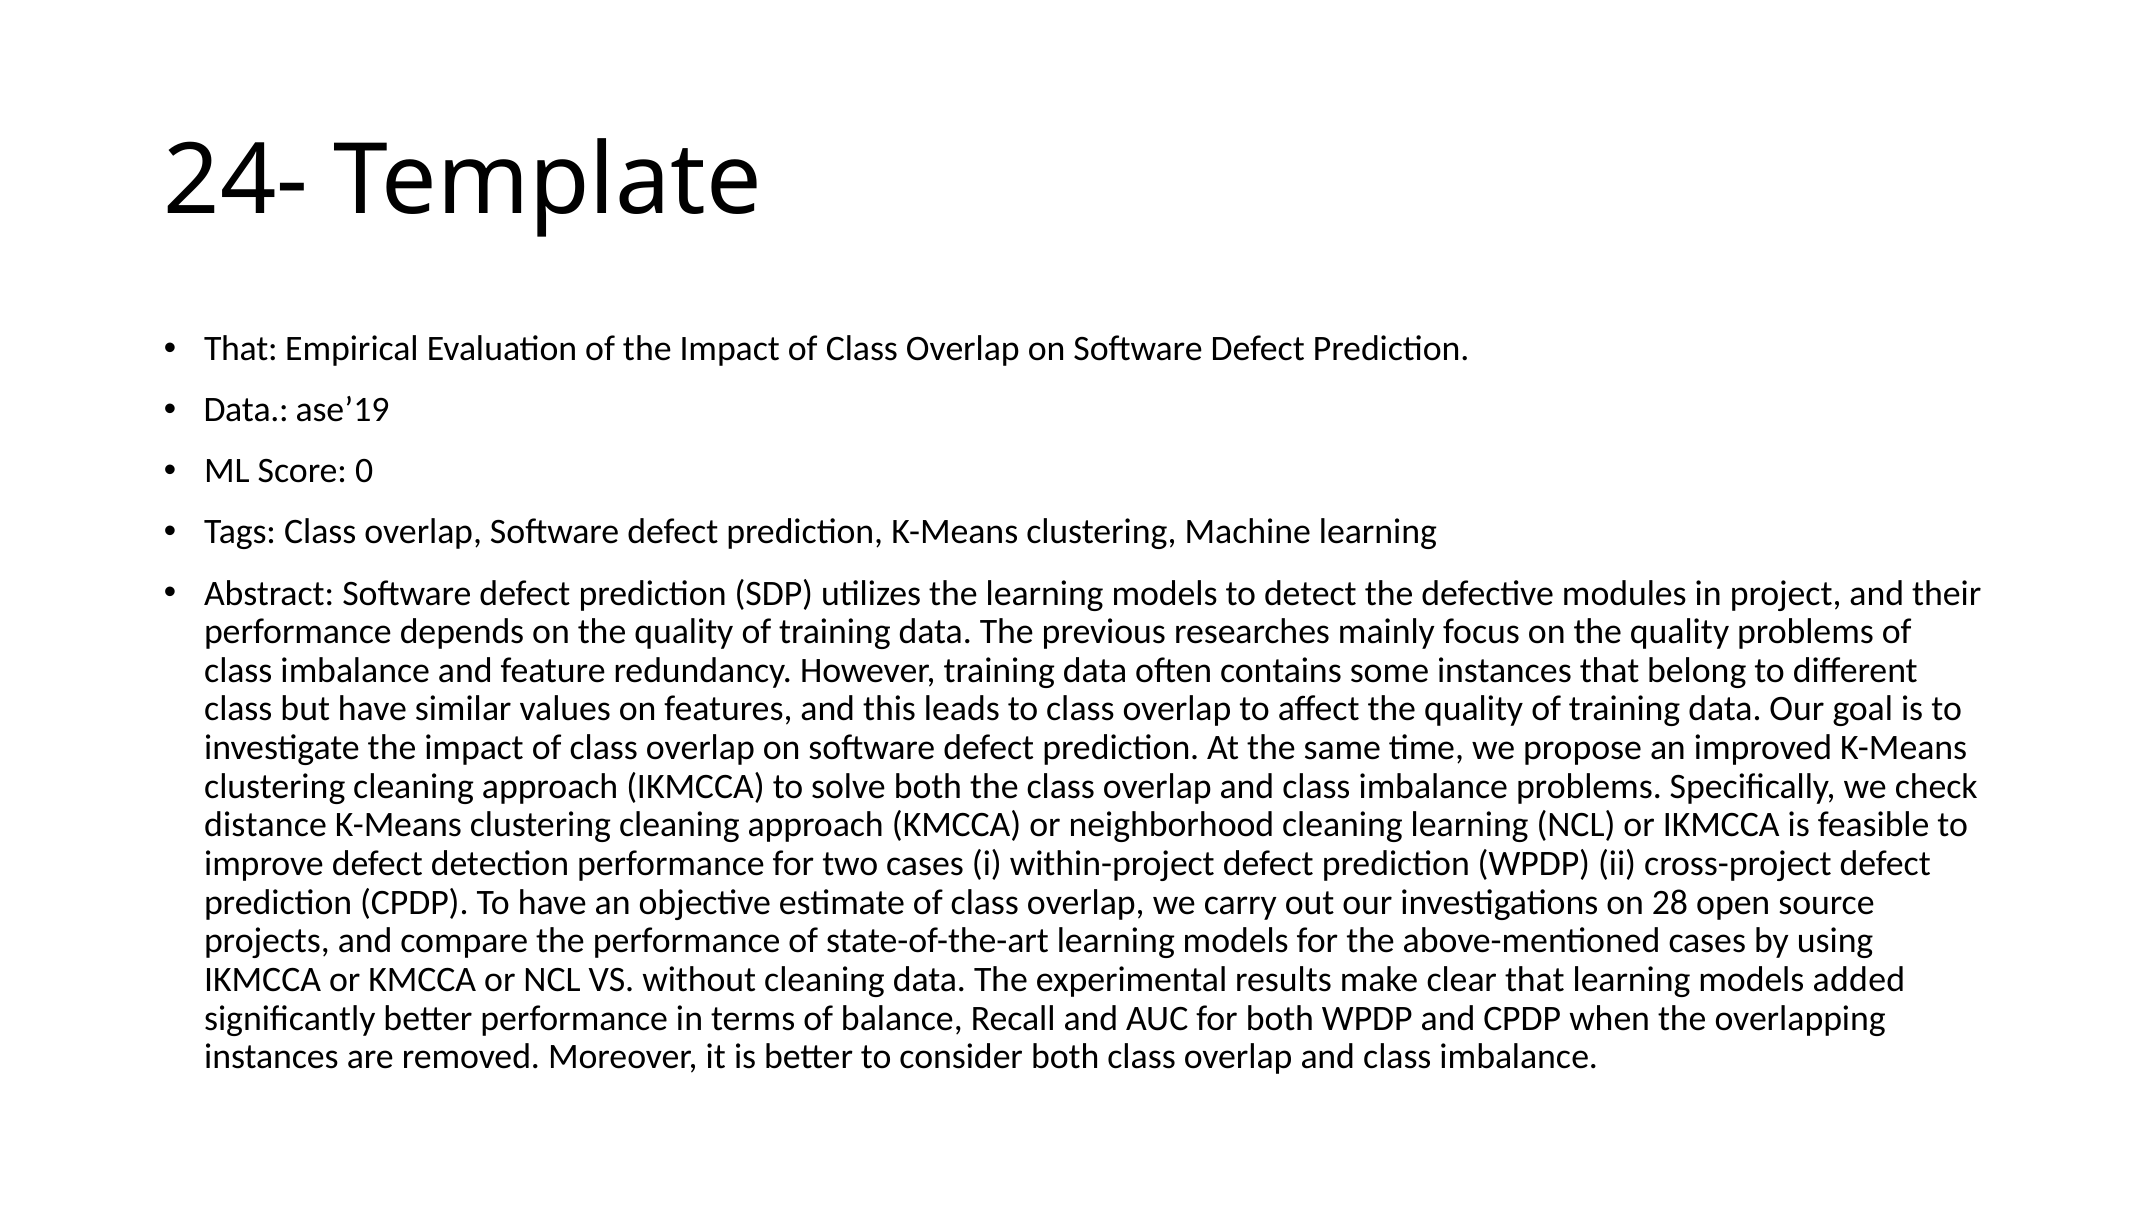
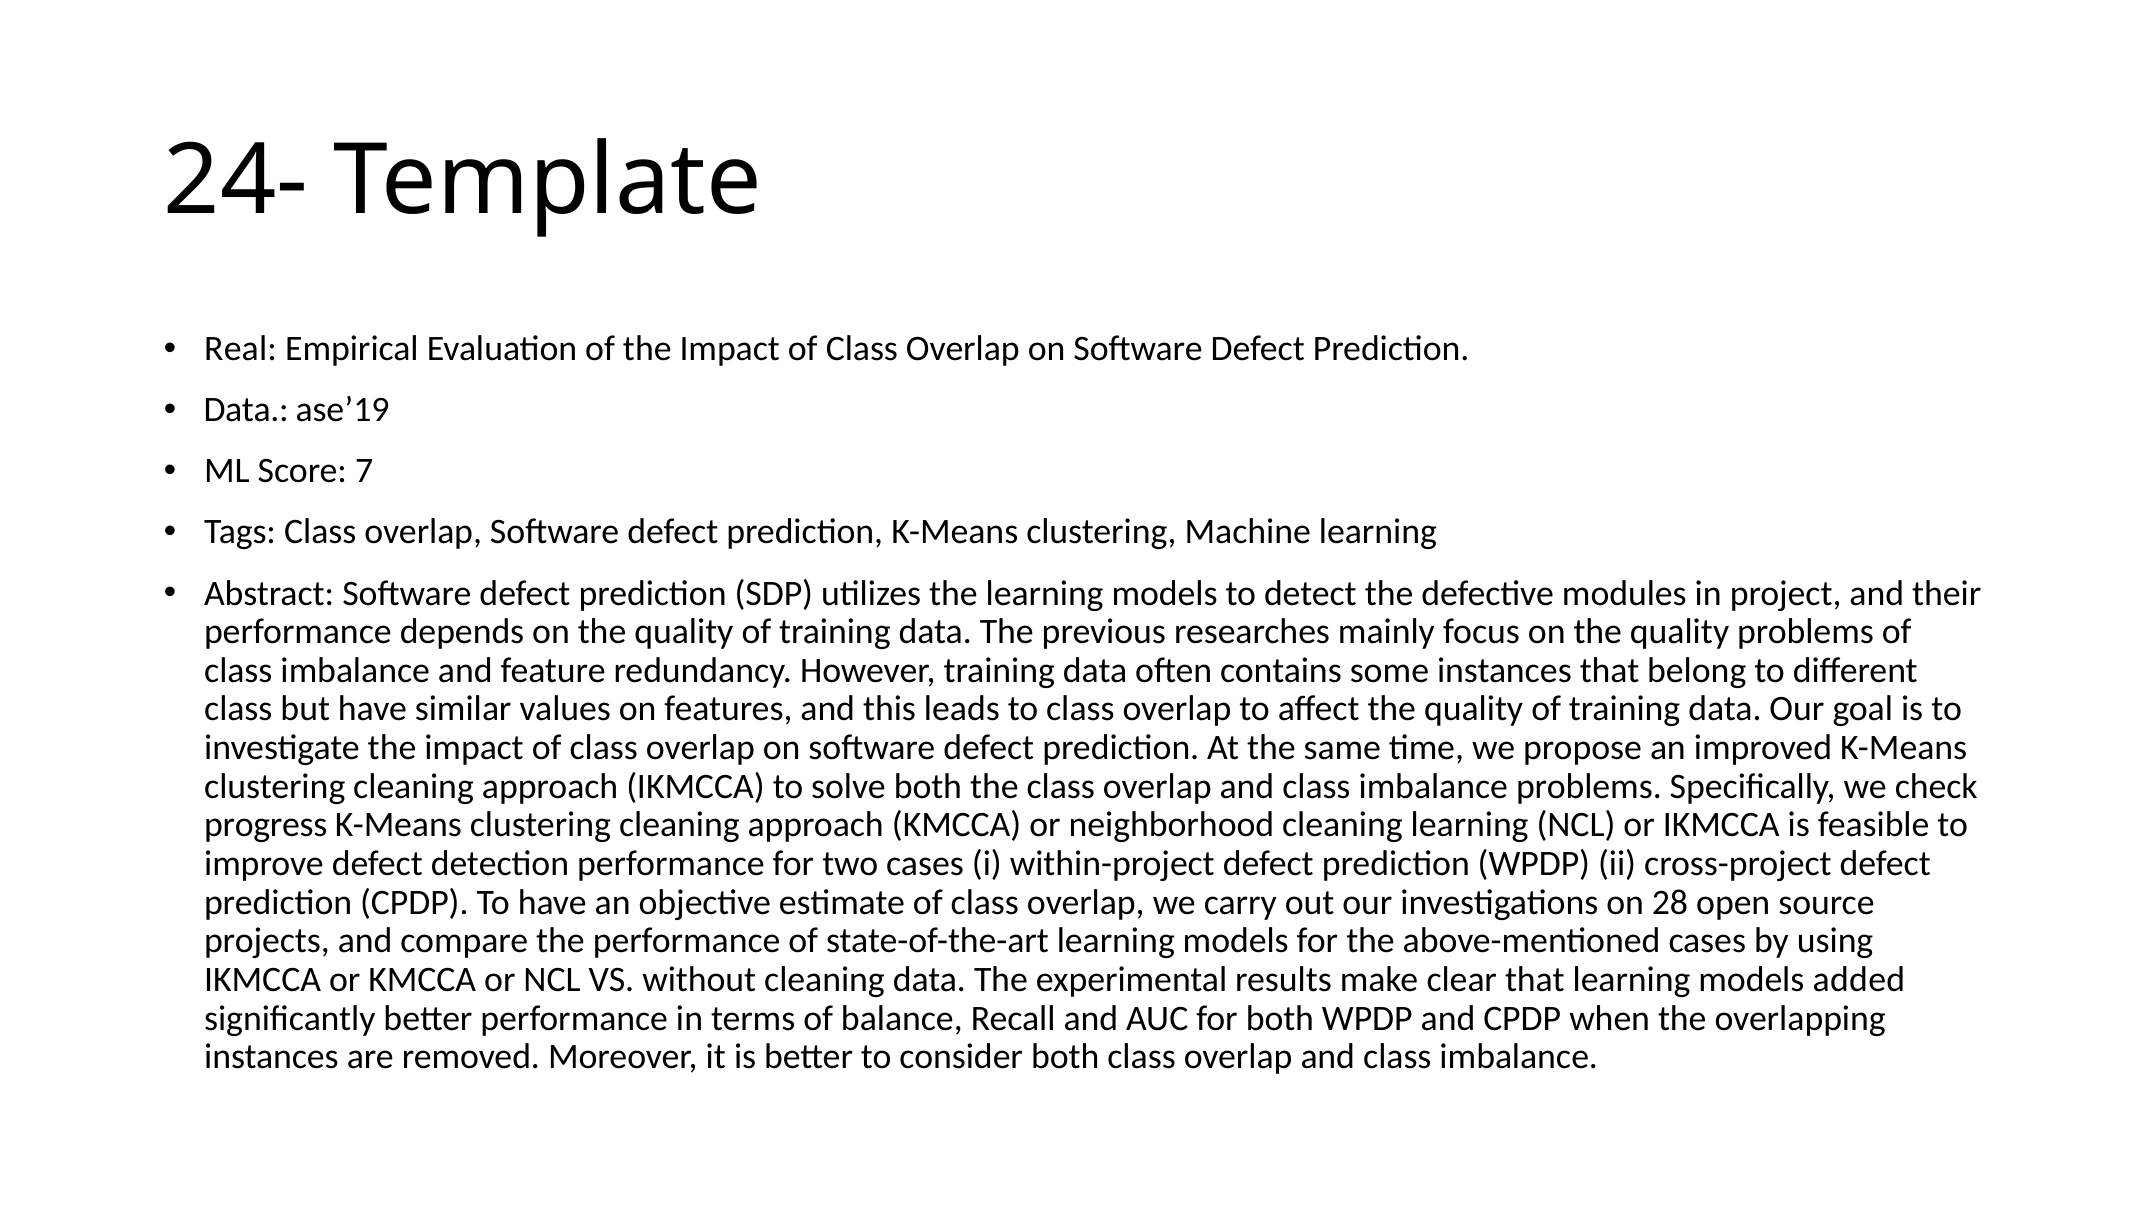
That at (241, 349): That -> Real
0: 0 -> 7
distance: distance -> progress
